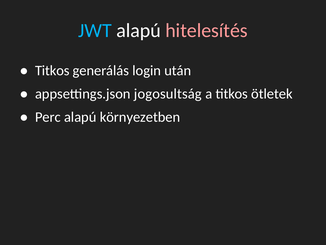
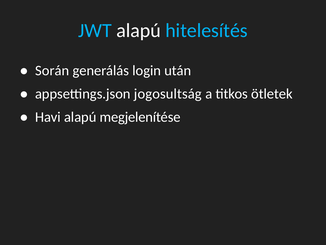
hitelesítés colour: pink -> light blue
Titkos at (52, 70): Titkos -> Során
Perc: Perc -> Havi
környezetben: környezetben -> megjelenítése
